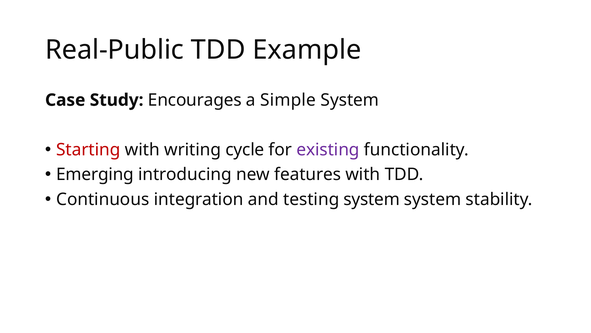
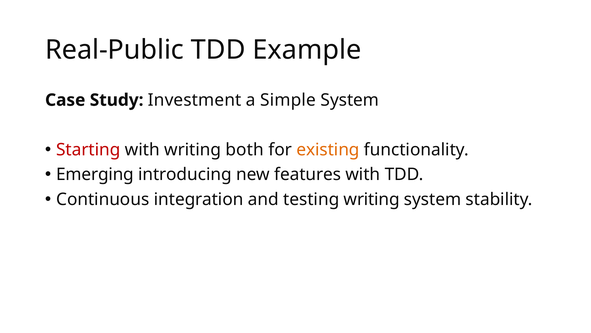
Encourages: Encourages -> Investment
cycle: cycle -> both
existing colour: purple -> orange
testing system: system -> writing
